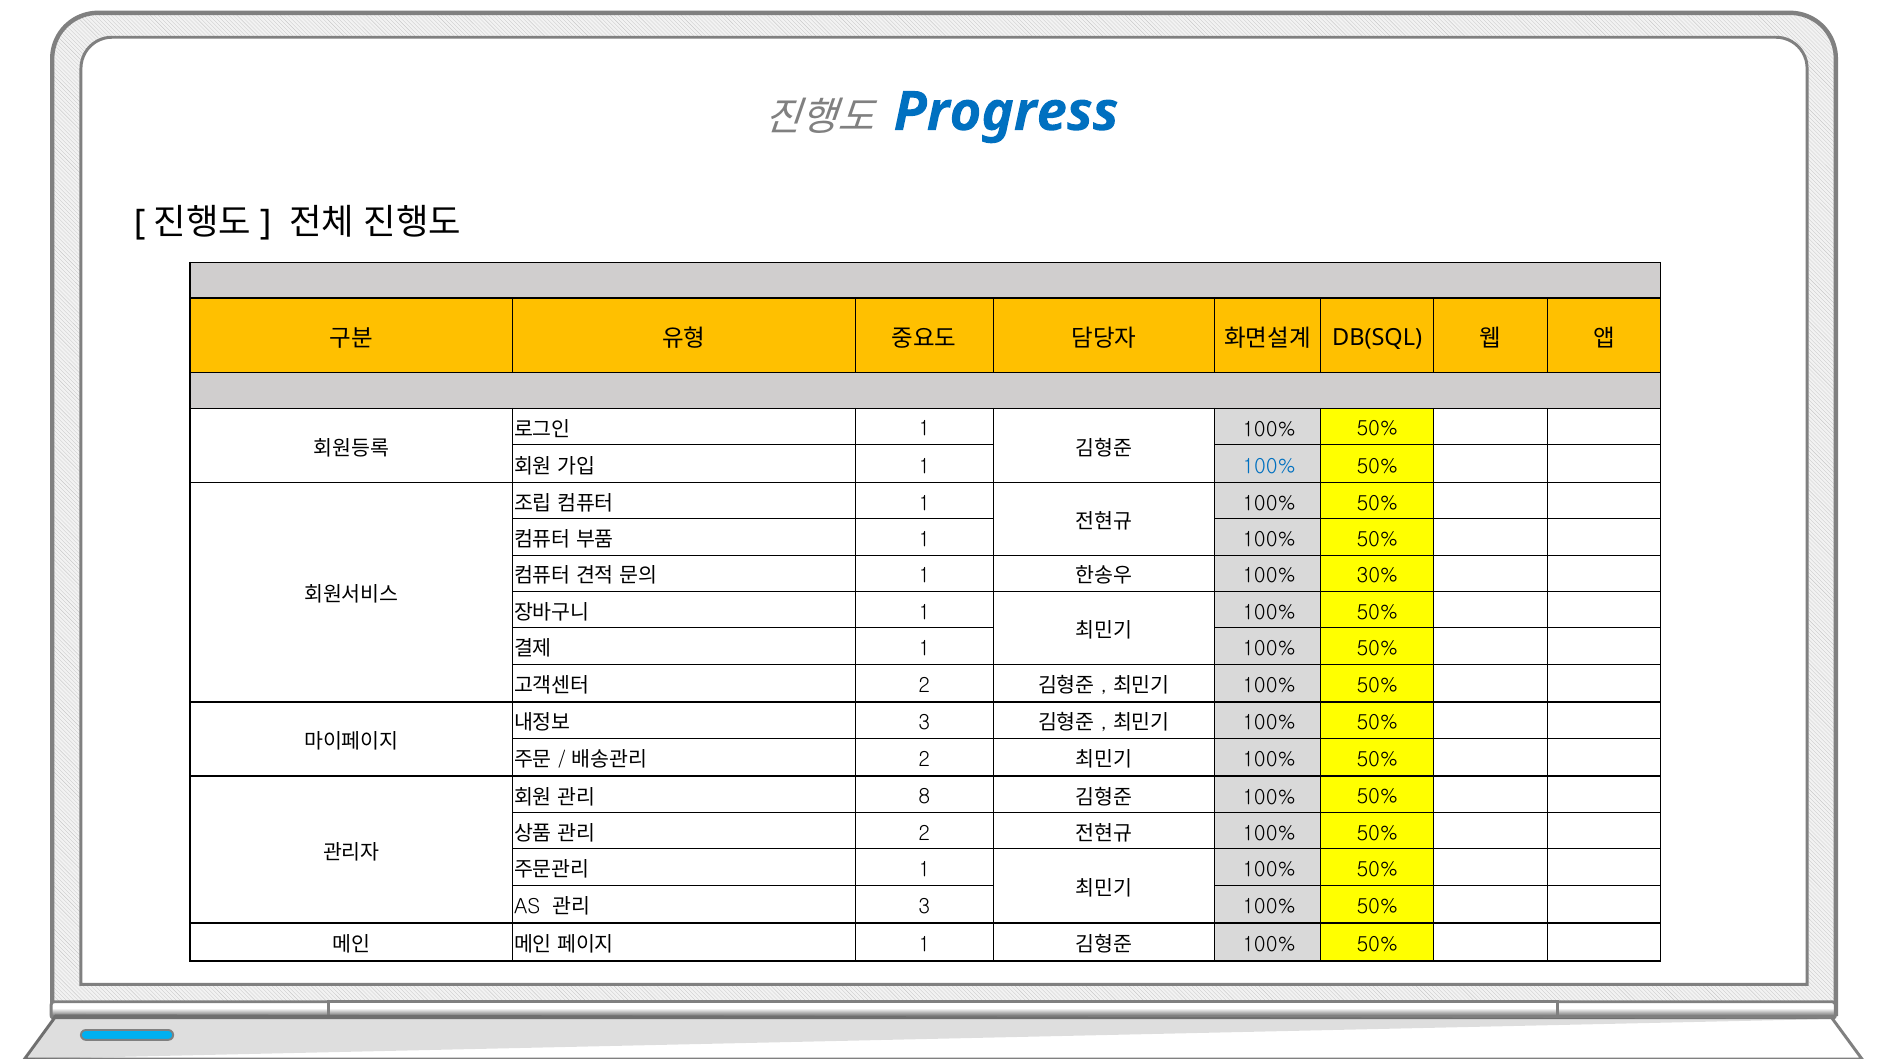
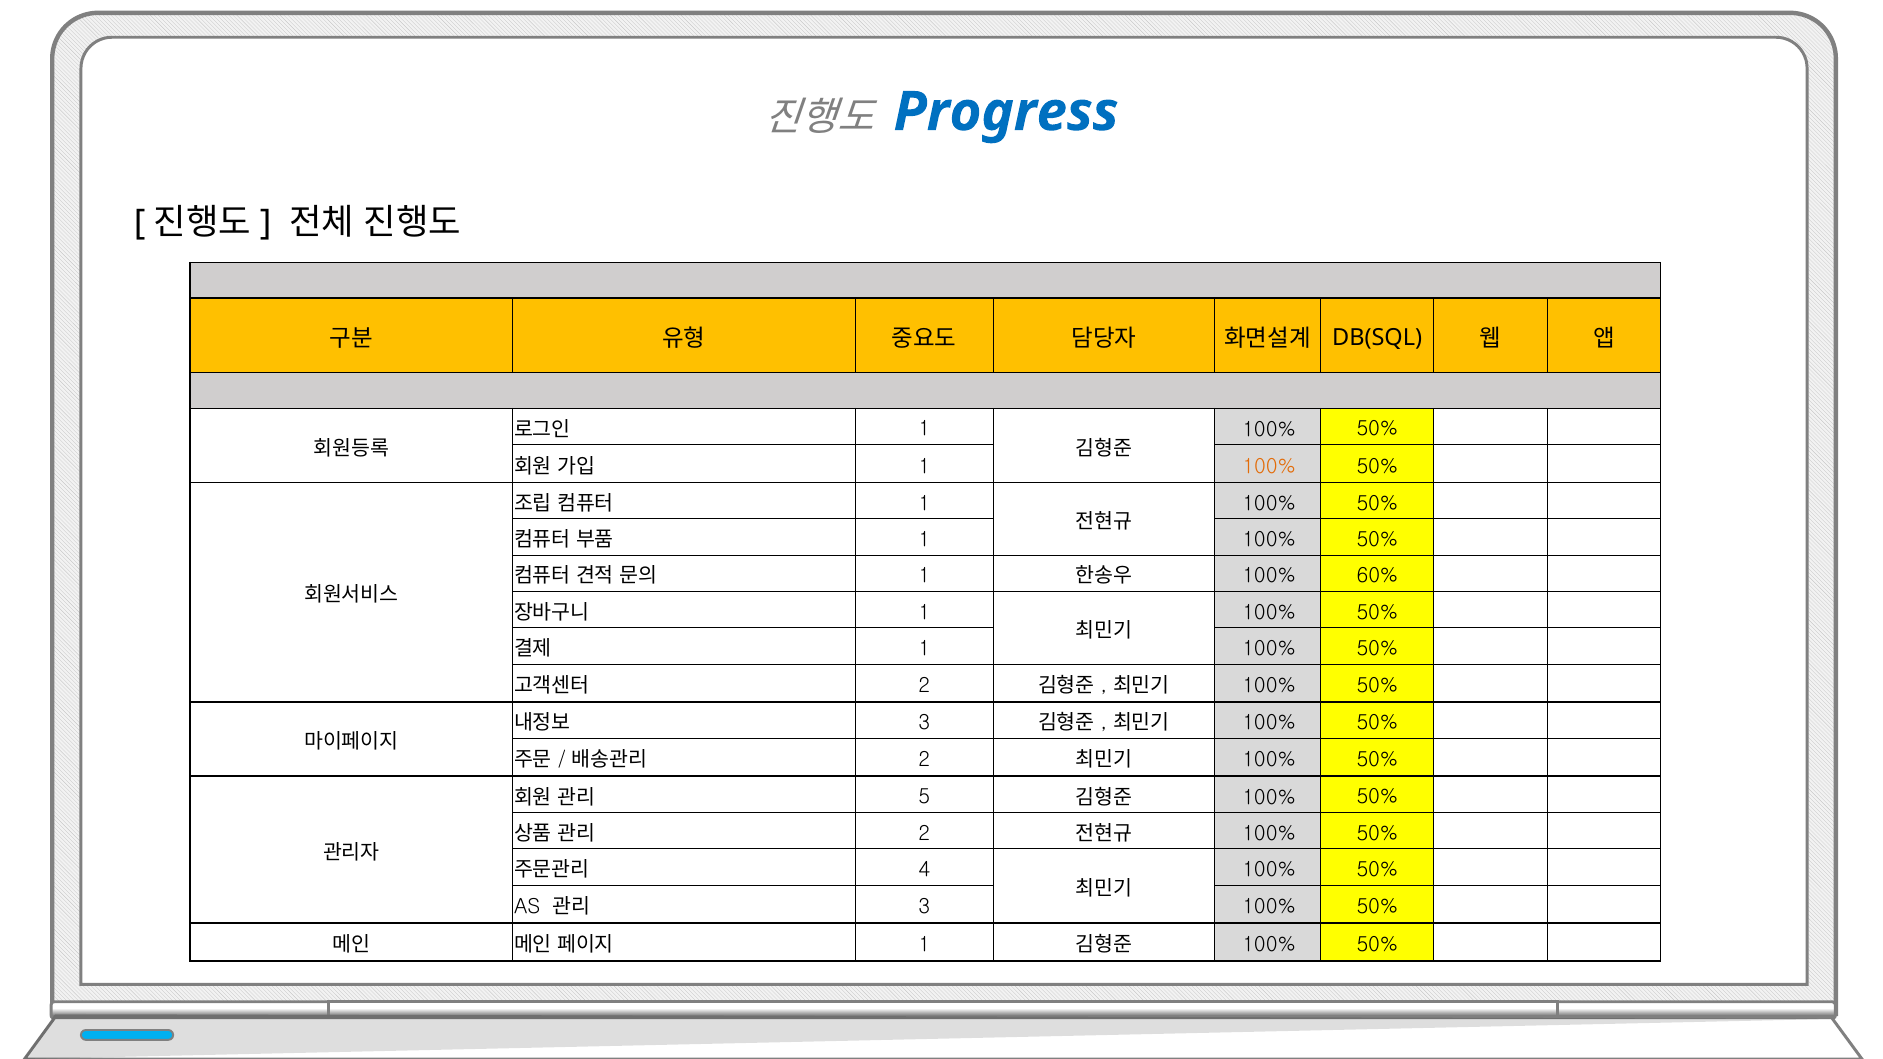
100% at (1269, 466) colour: blue -> orange
30%: 30% -> 60%
8: 8 -> 5
1 at (924, 870): 1 -> 4
